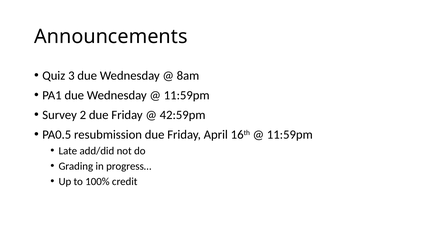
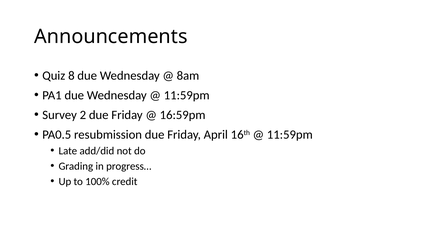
3: 3 -> 8
42:59pm: 42:59pm -> 16:59pm
